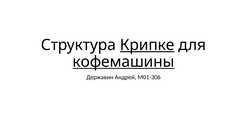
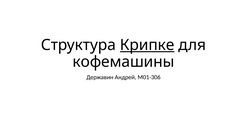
кофемашины underline: present -> none
